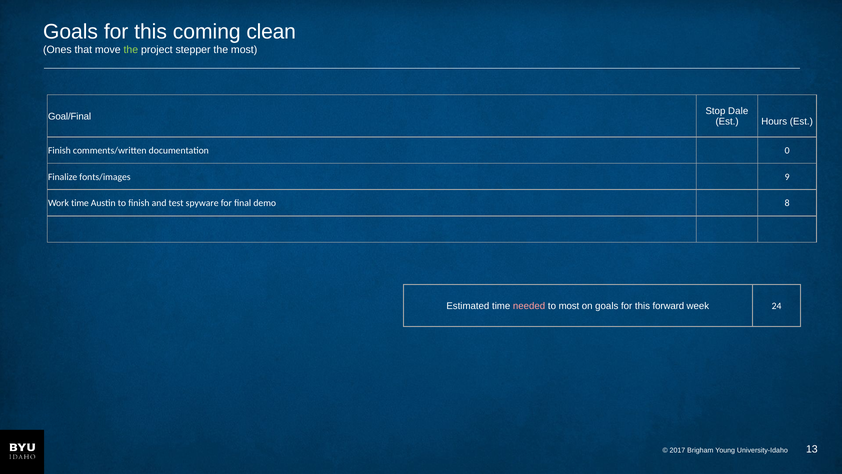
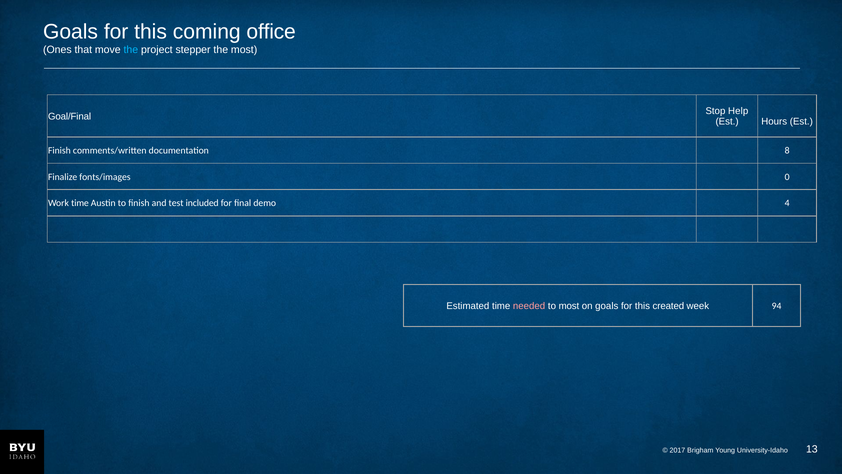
clean: clean -> office
the at (131, 50) colour: light green -> light blue
Dale: Dale -> Help
0: 0 -> 8
9: 9 -> 0
spyware: spyware -> included
8: 8 -> 4
forward: forward -> created
24: 24 -> 94
